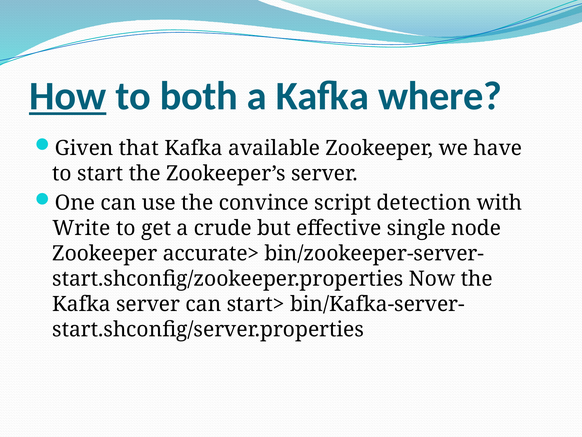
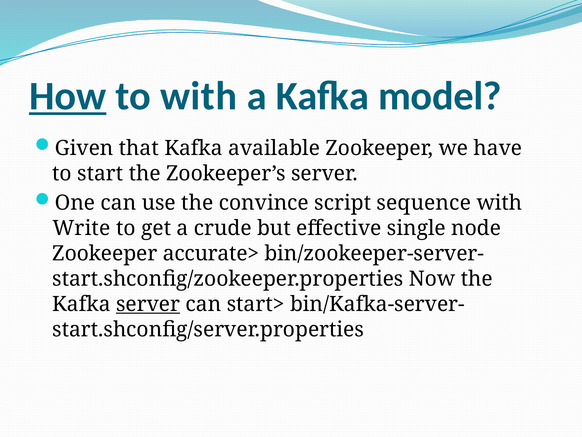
to both: both -> with
where: where -> model
detection: detection -> sequence
server at (148, 304) underline: none -> present
